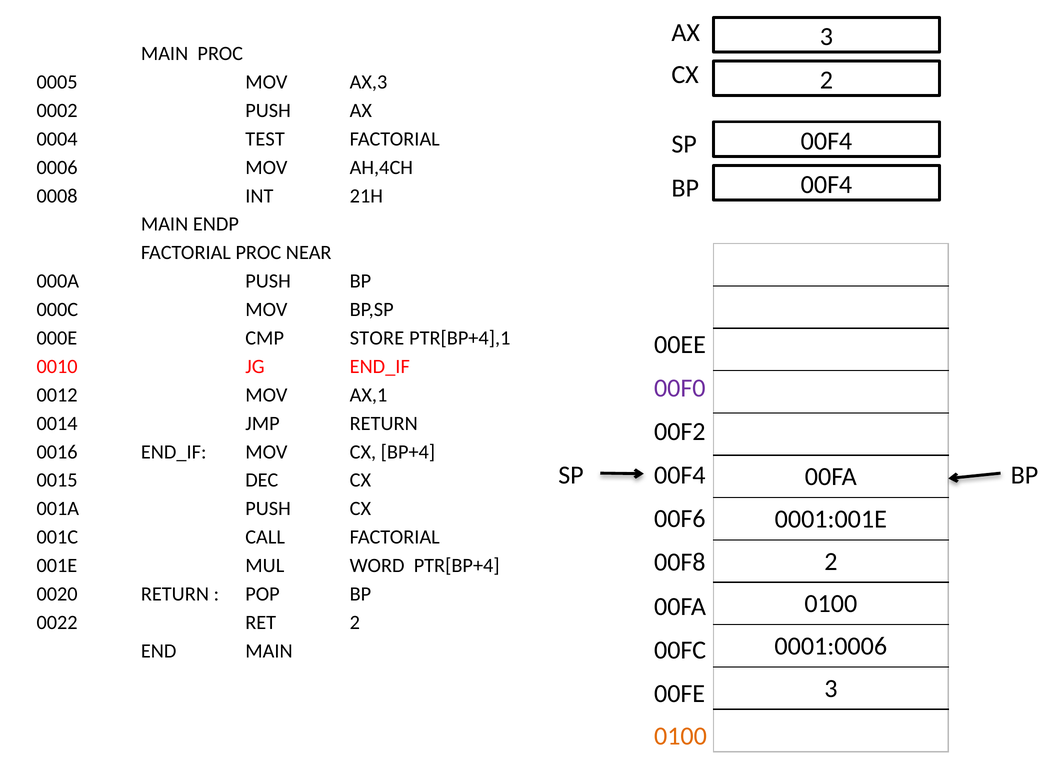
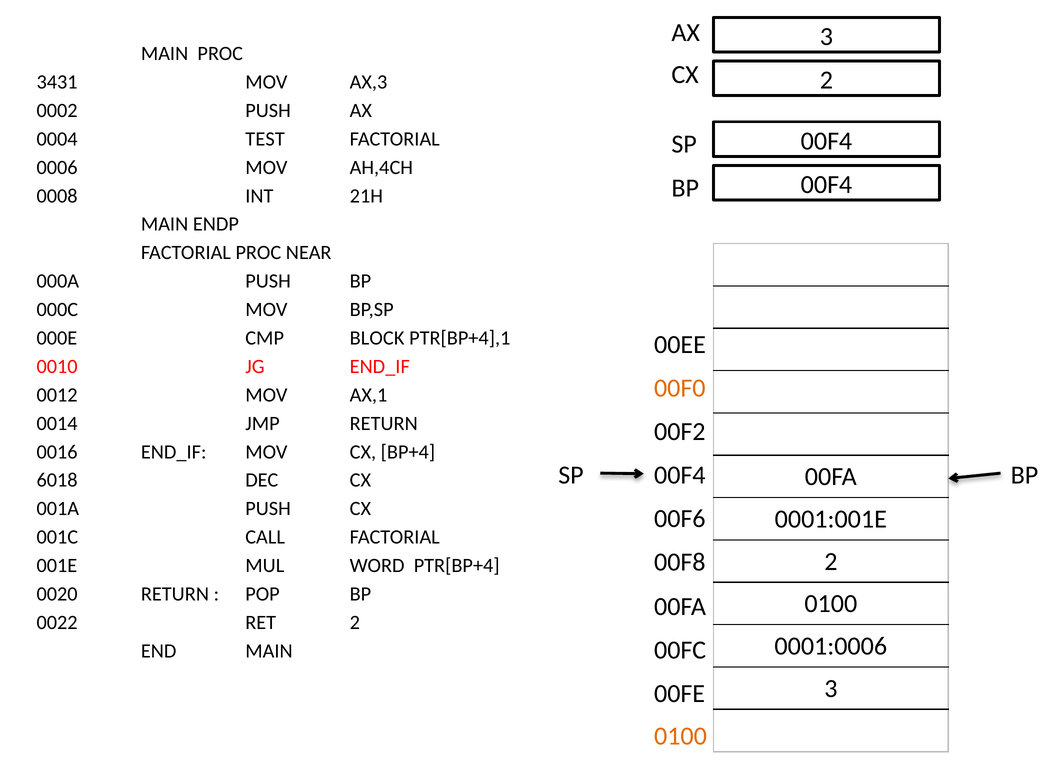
0005: 0005 -> 3431
STORE: STORE -> BLOCK
00F0 colour: purple -> orange
0015: 0015 -> 6018
